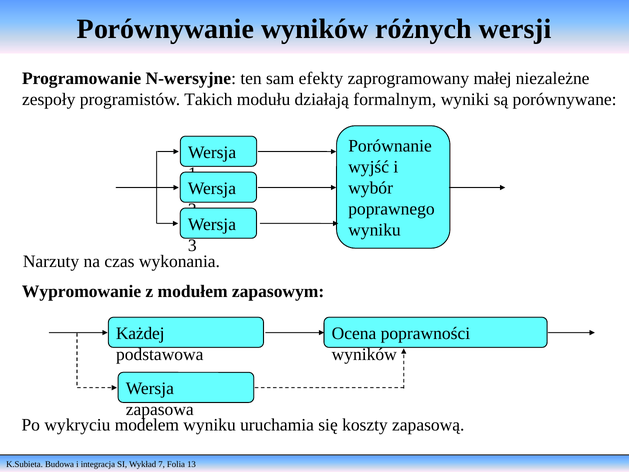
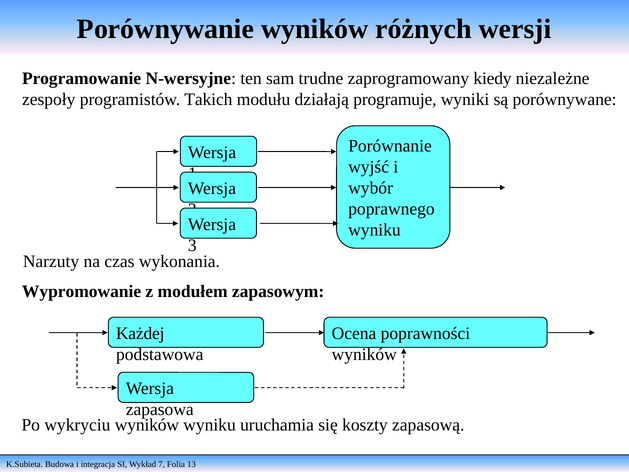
efekty: efekty -> trudne
małej: małej -> kiedy
formalnym: formalnym -> programuje
wykryciu modelem: modelem -> wyników
